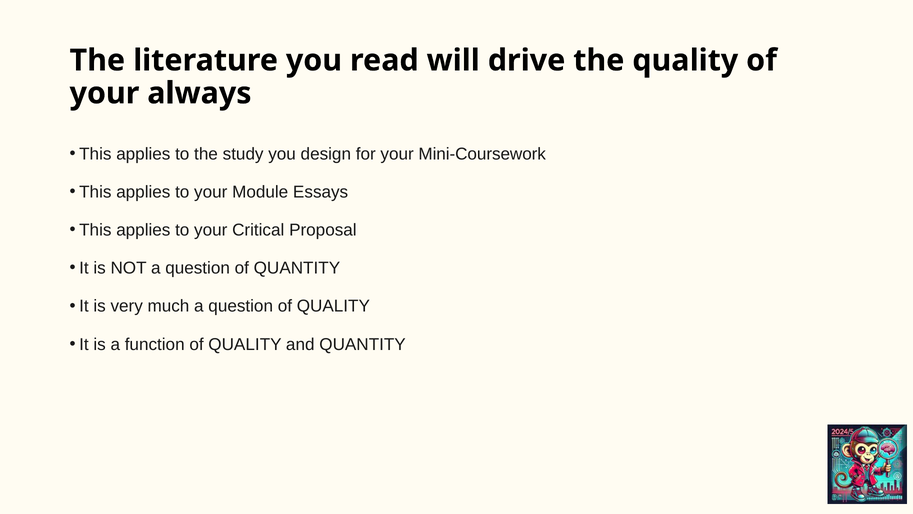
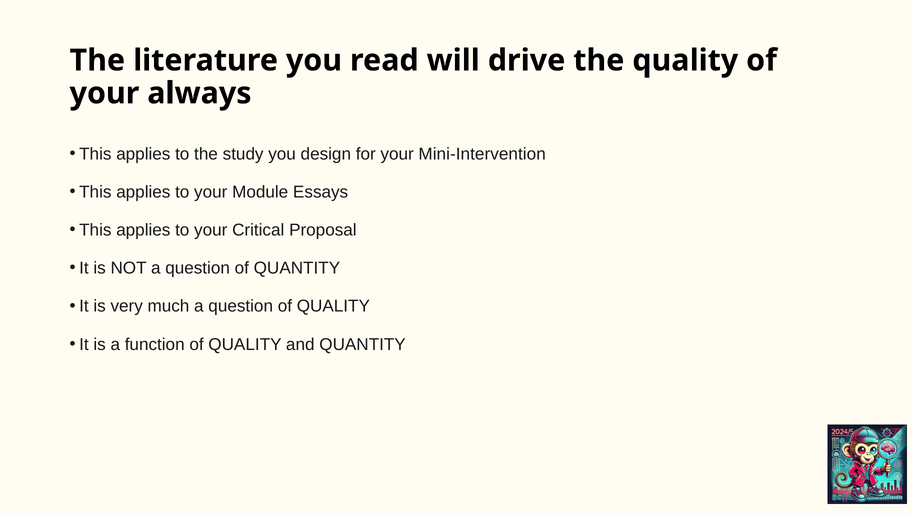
Mini-Coursework: Mini-Coursework -> Mini-Intervention
